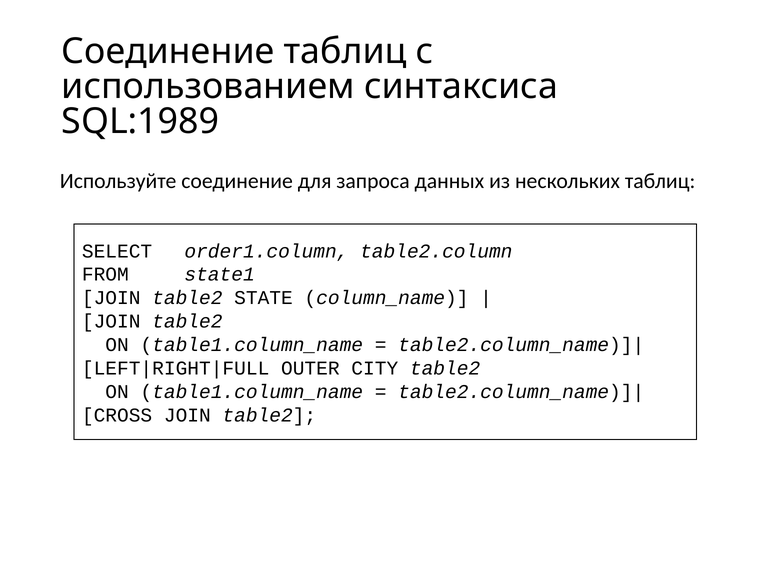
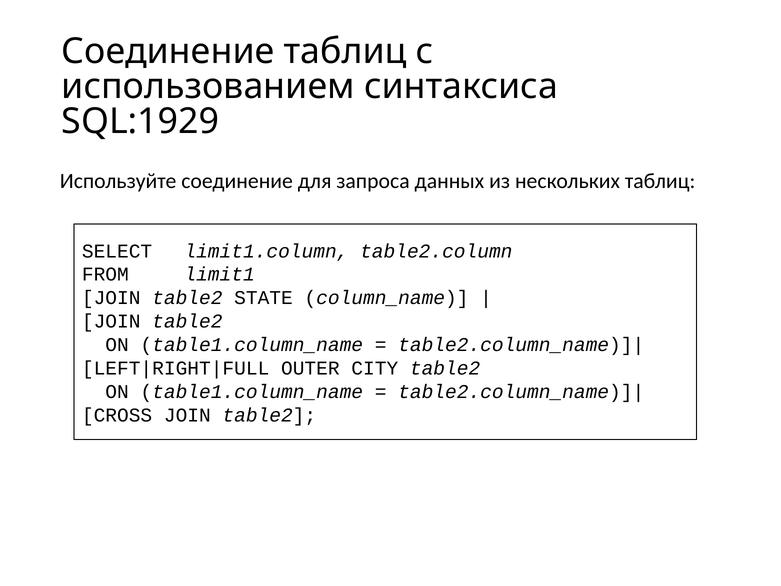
SQL:1989: SQL:1989 -> SQL:1929
order1.column: order1.column -> limit1.column
state1: state1 -> limit1
